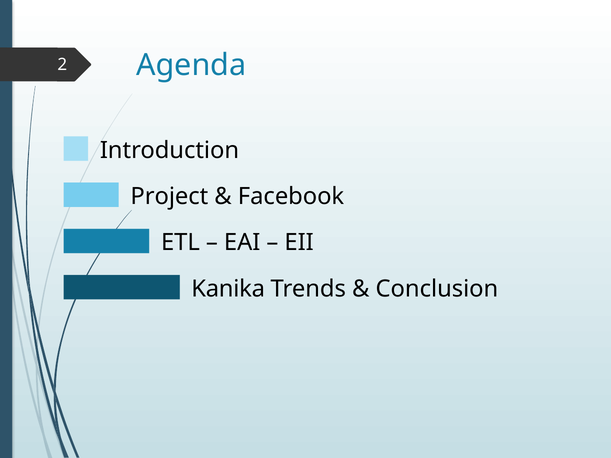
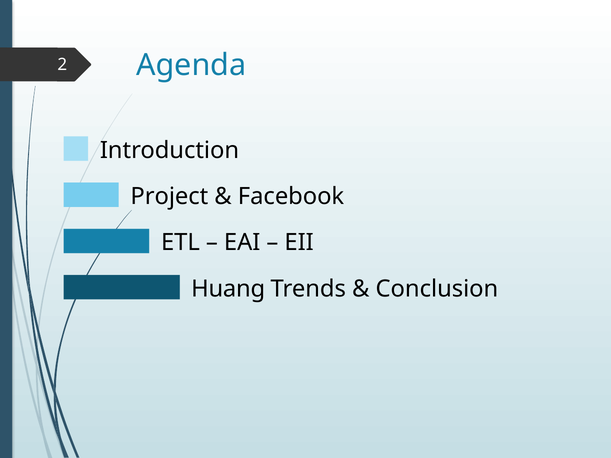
Kanika: Kanika -> Huang
